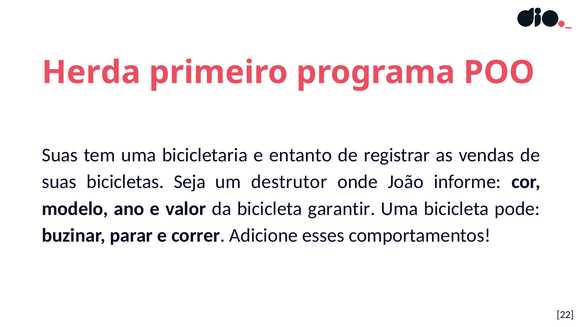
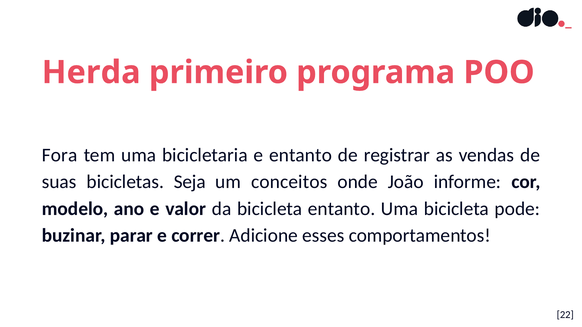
Suas at (60, 155): Suas -> Fora
destrutor: destrutor -> conceitos
bicicleta garantir: garantir -> entanto
